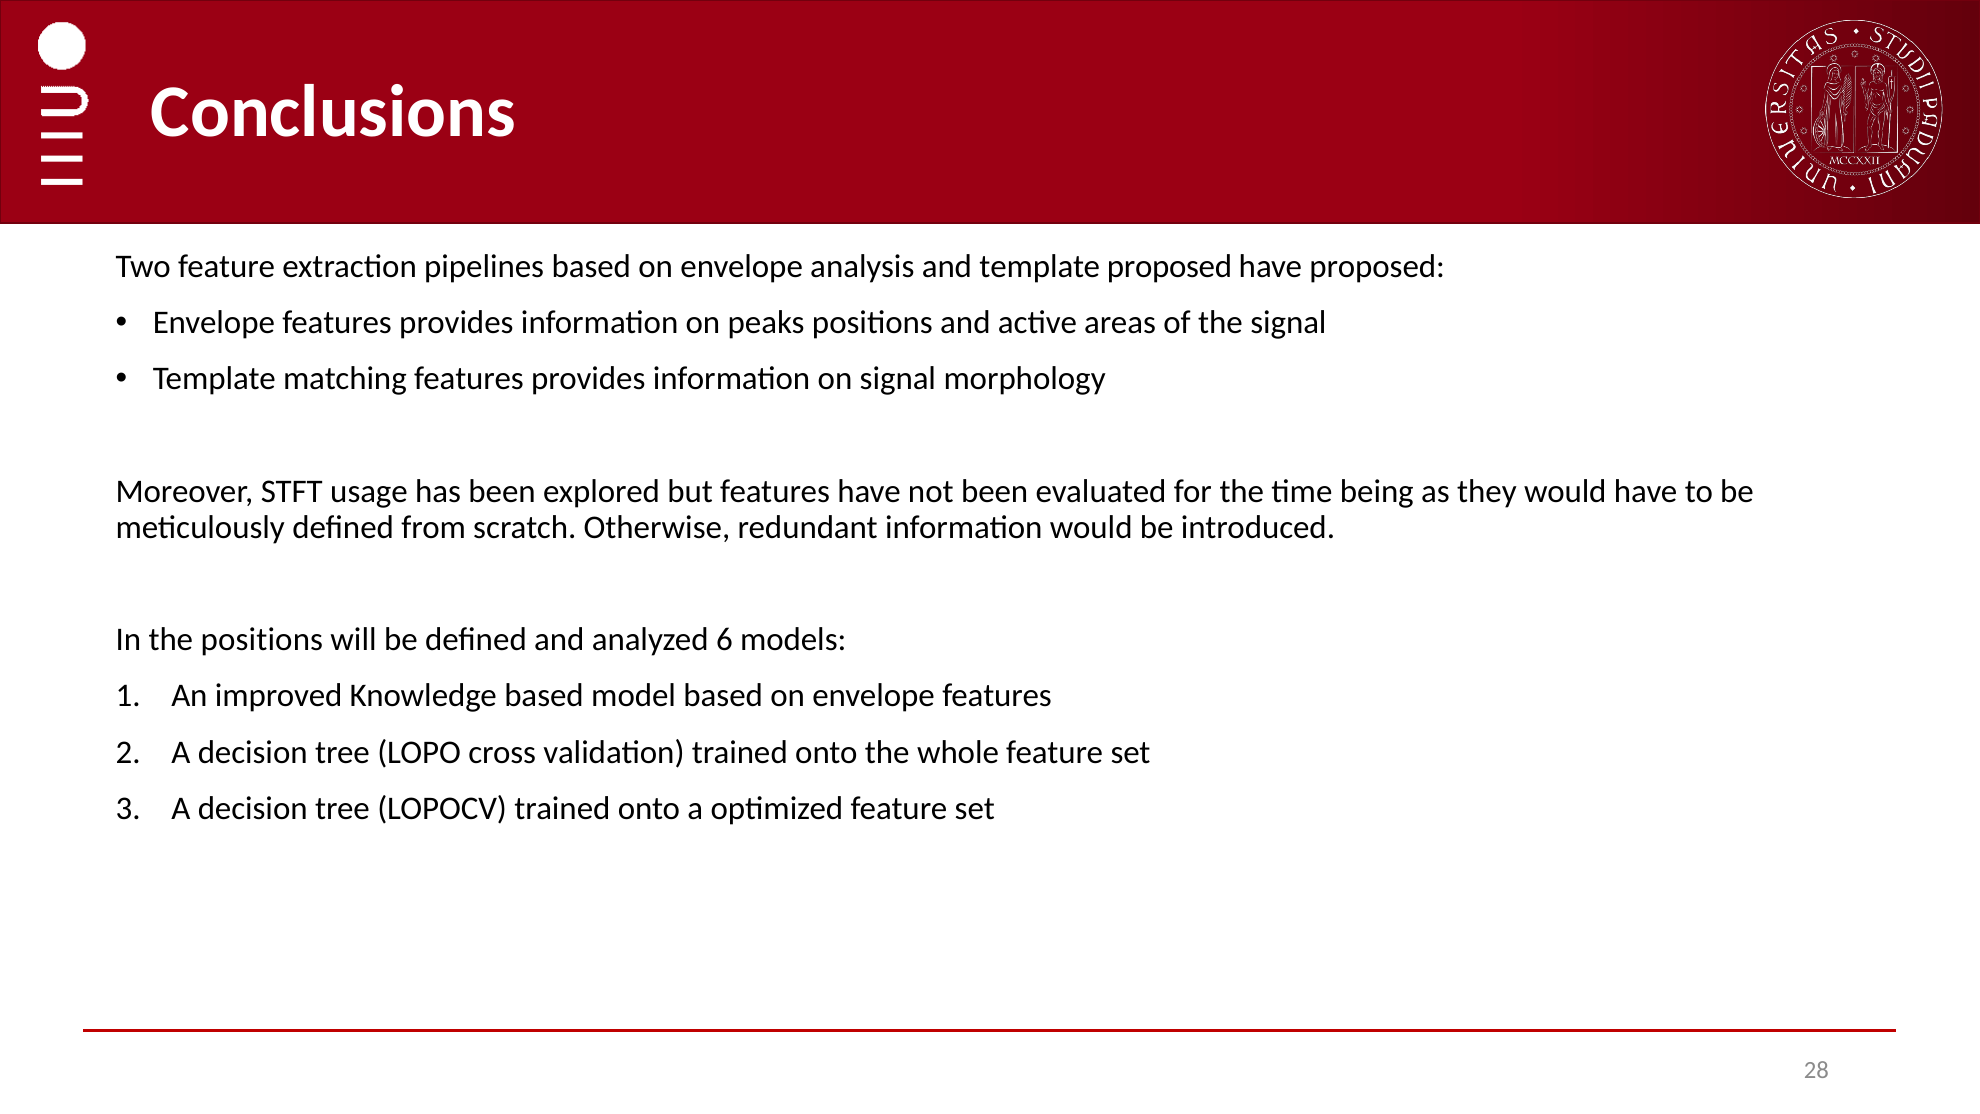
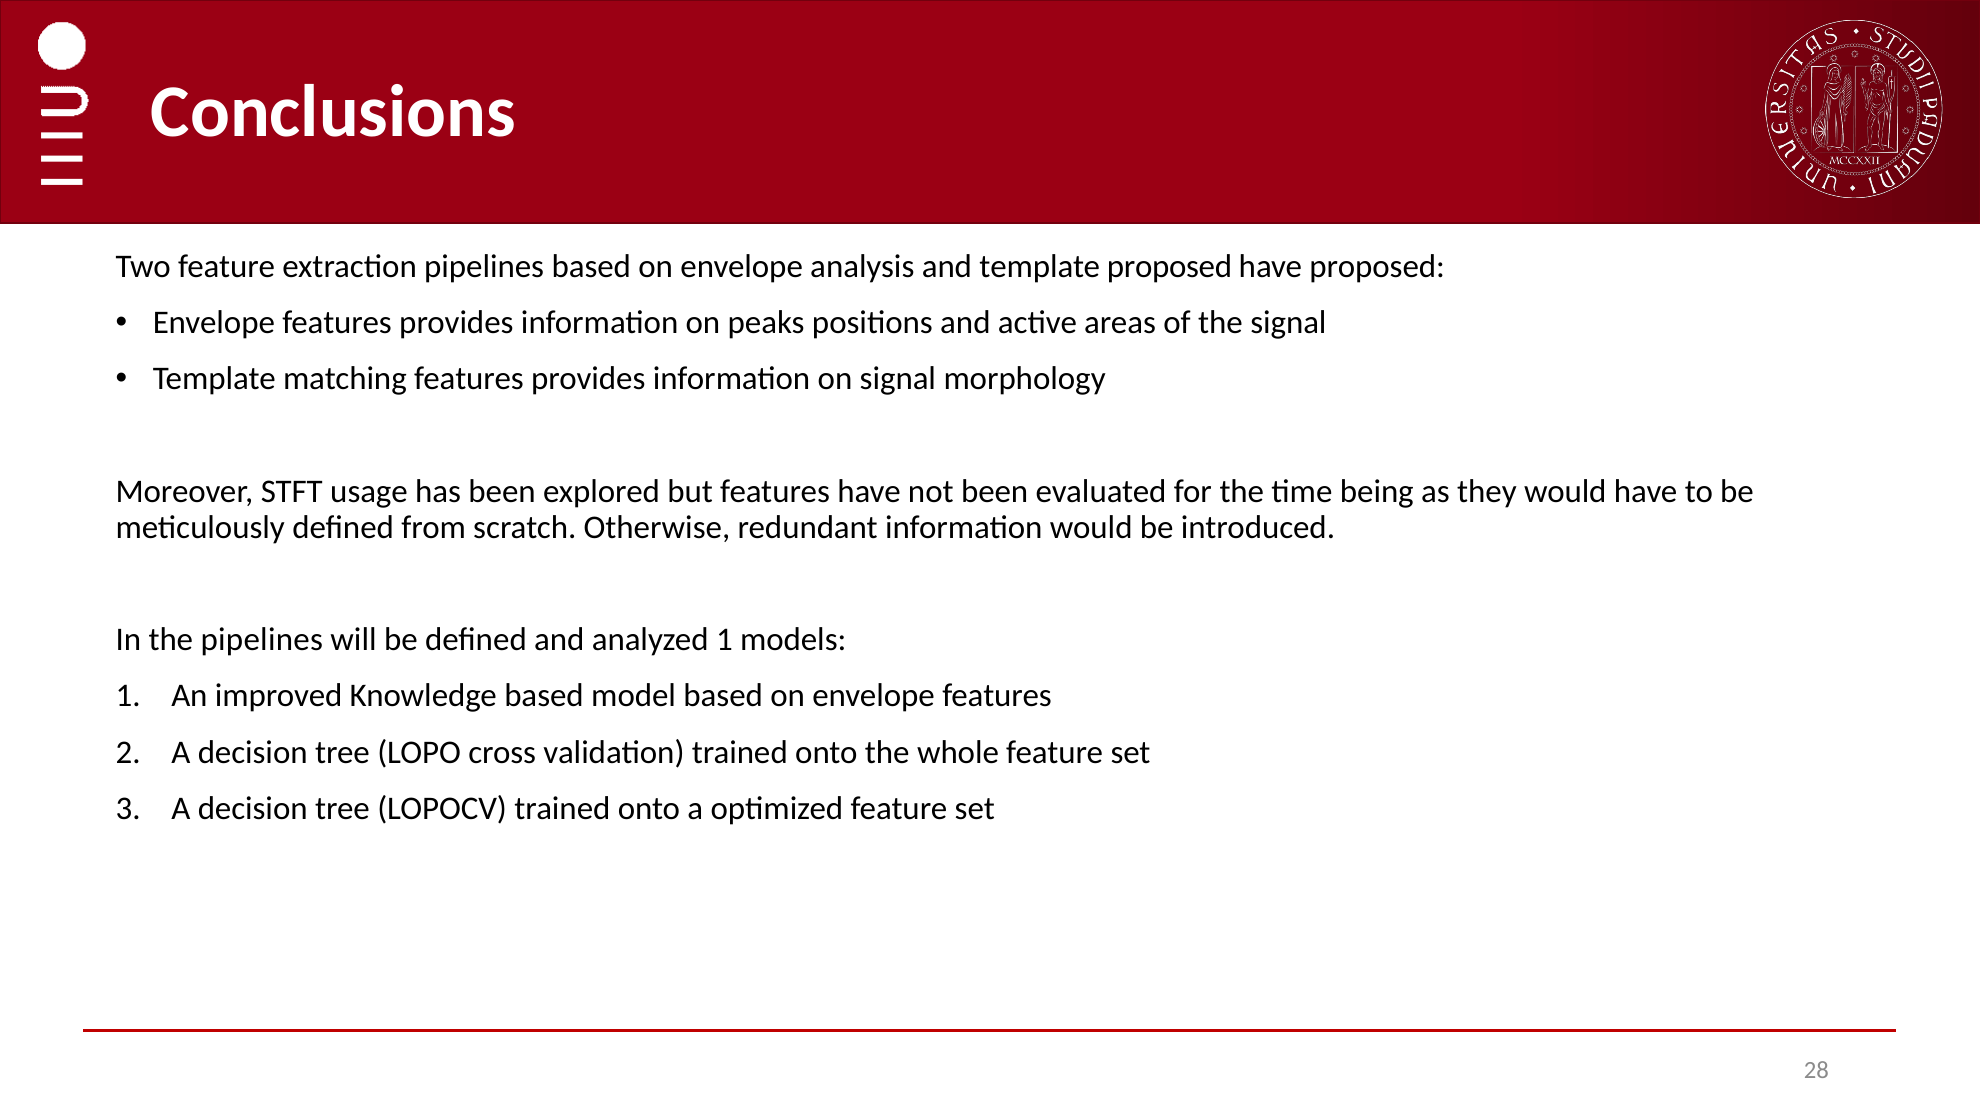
the positions: positions -> pipelines
analyzed 6: 6 -> 1
